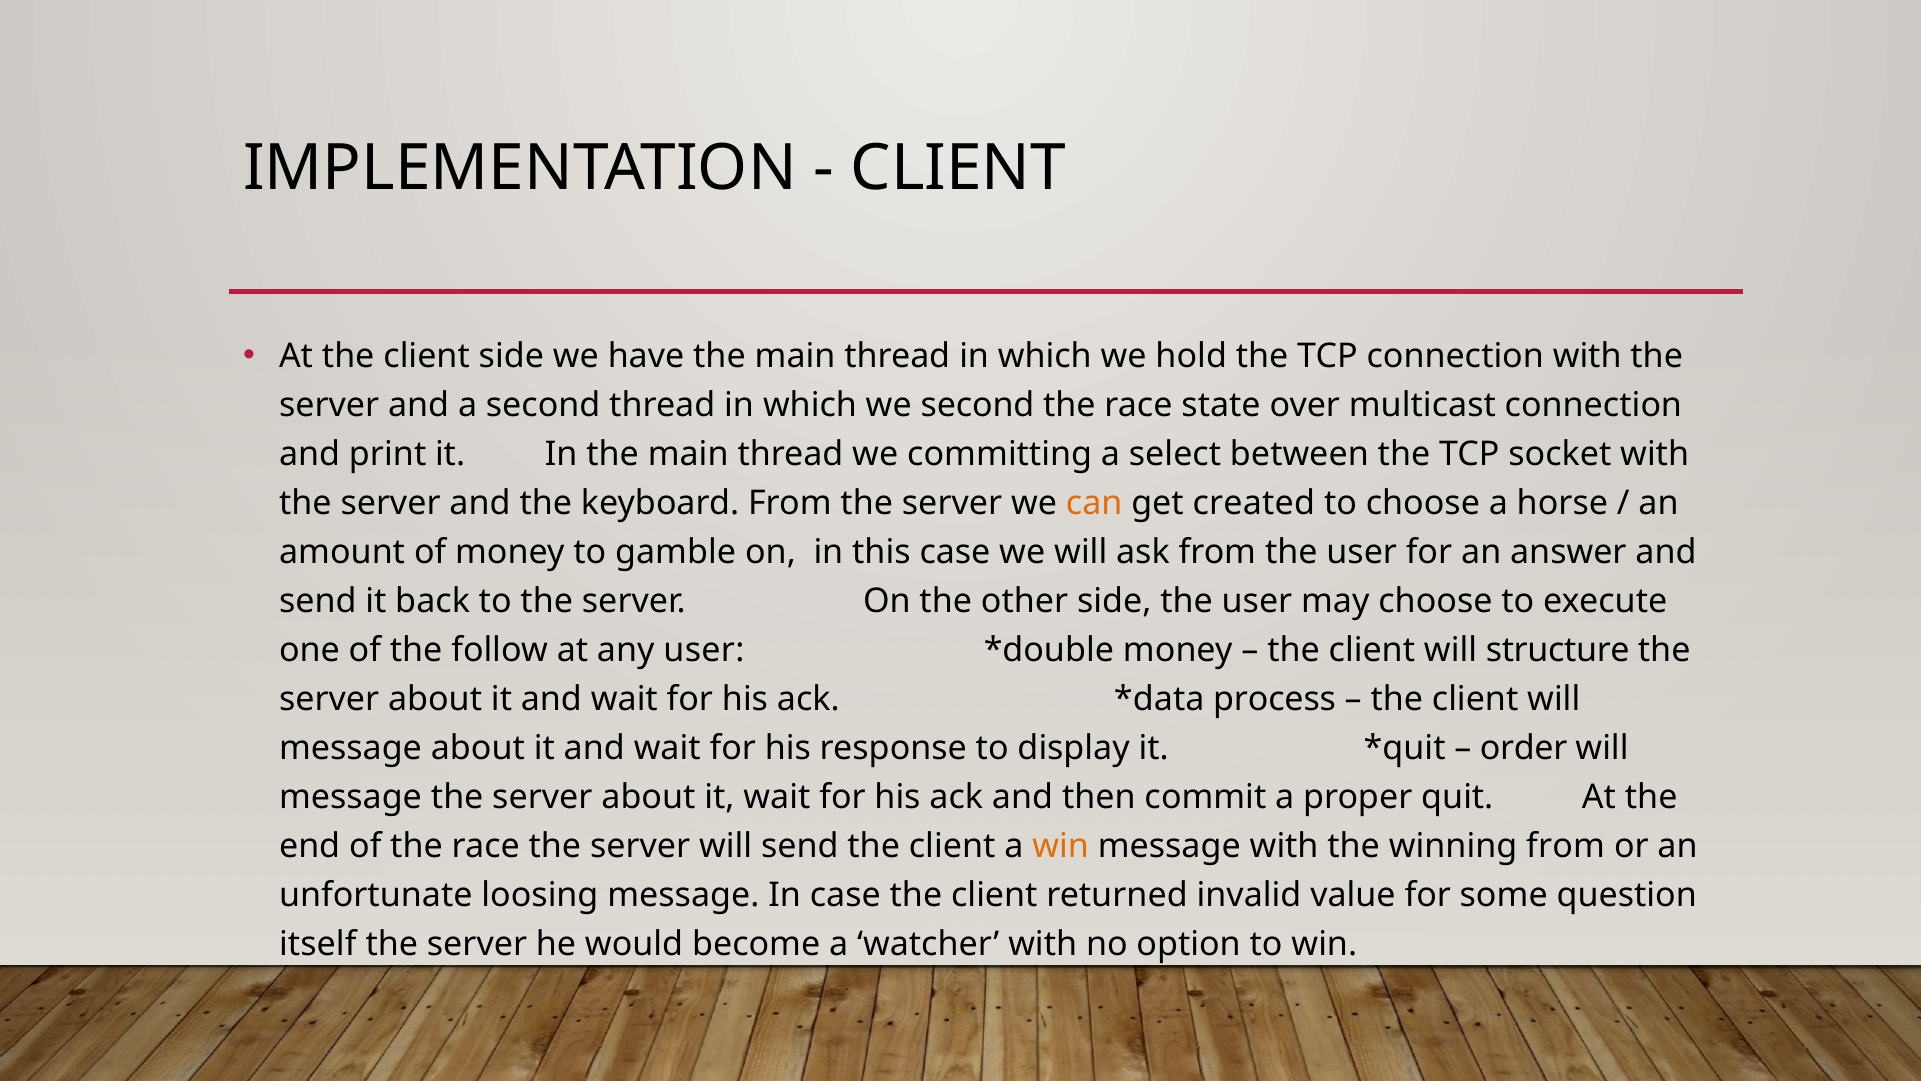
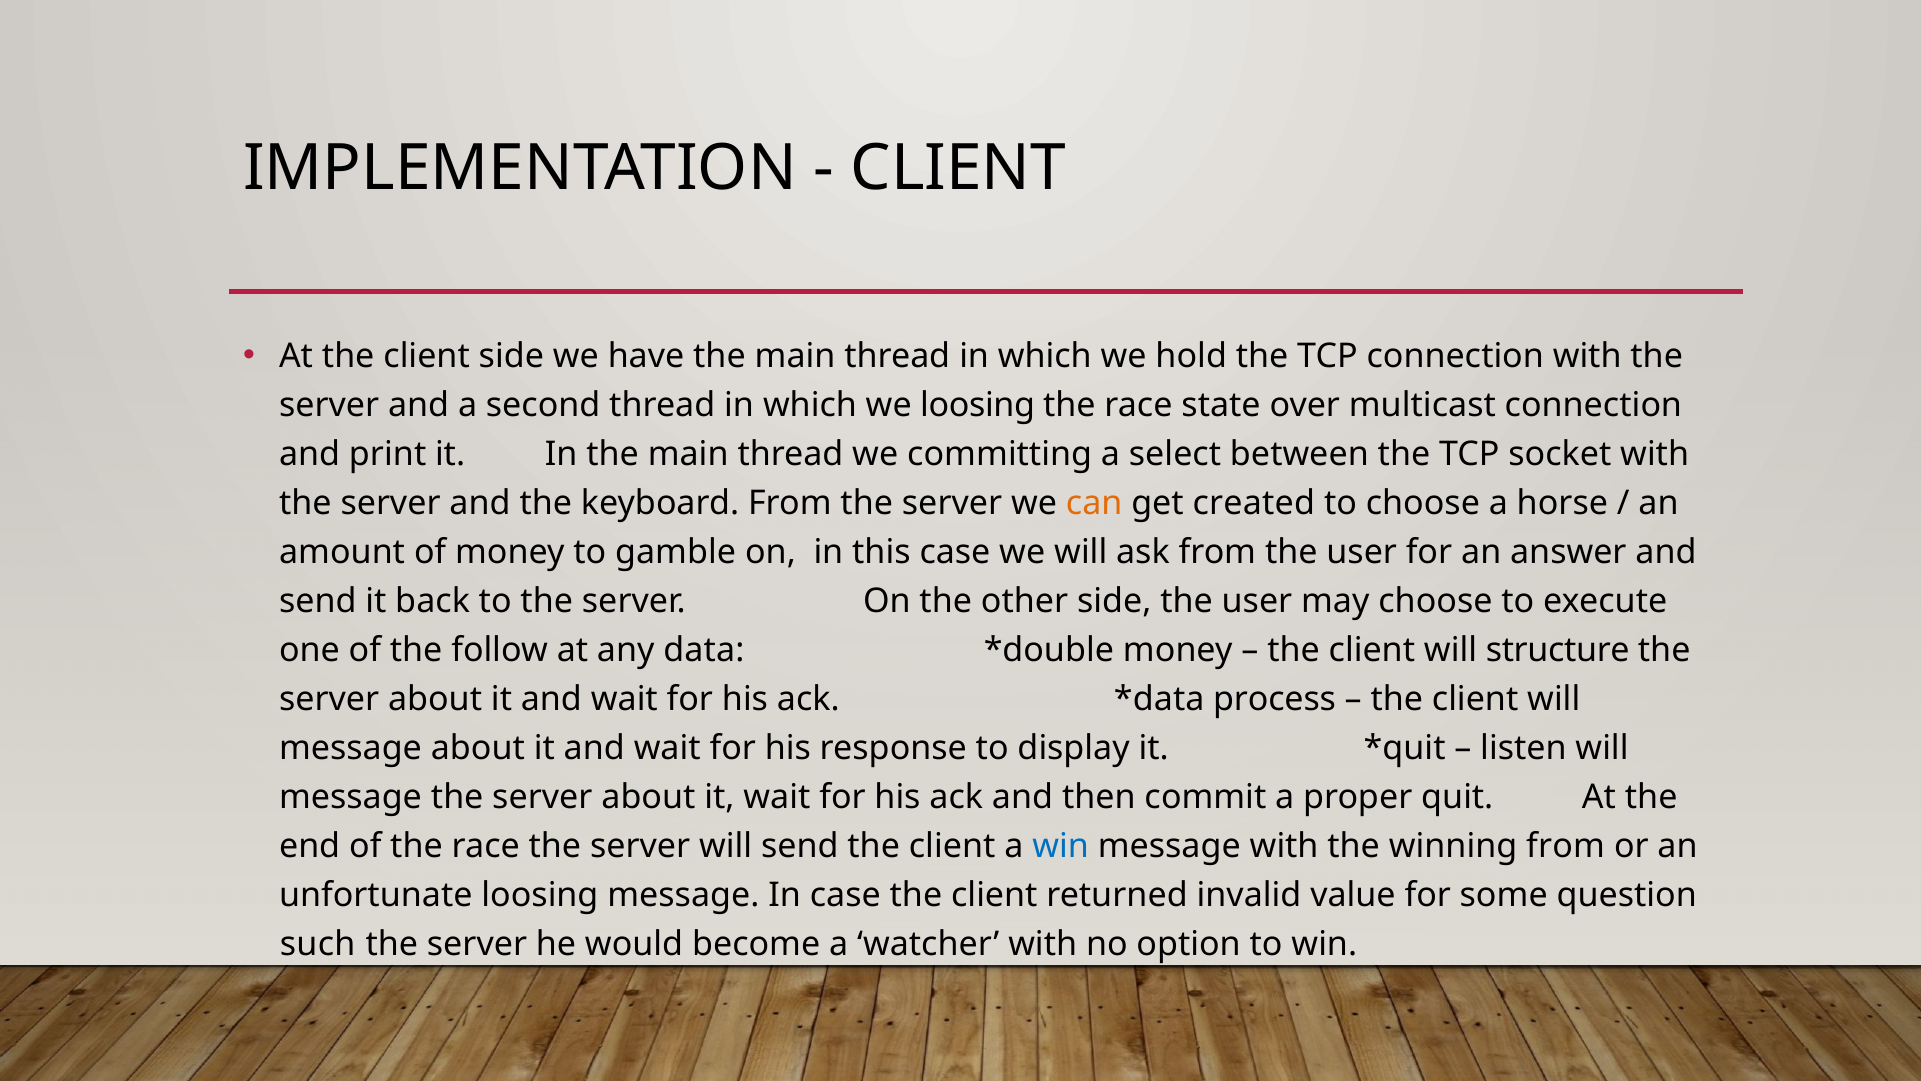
we second: second -> loosing
any user: user -> data
order: order -> listen
win at (1061, 846) colour: orange -> blue
itself: itself -> such
